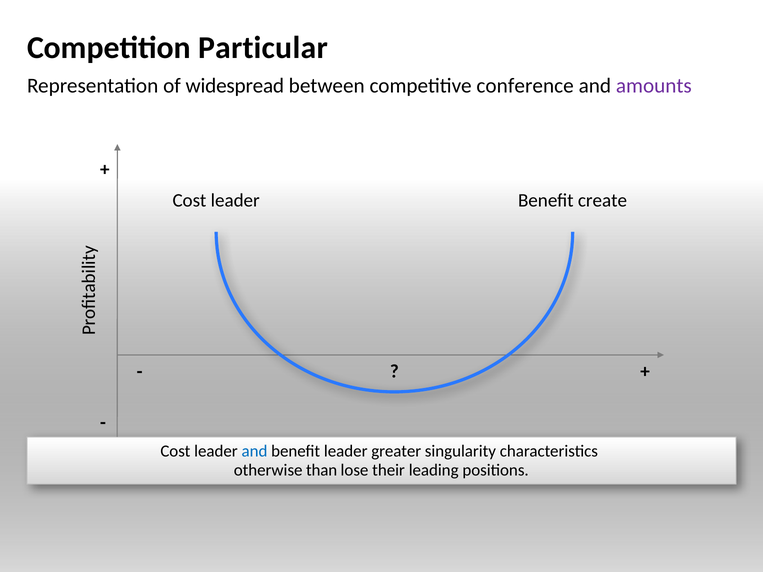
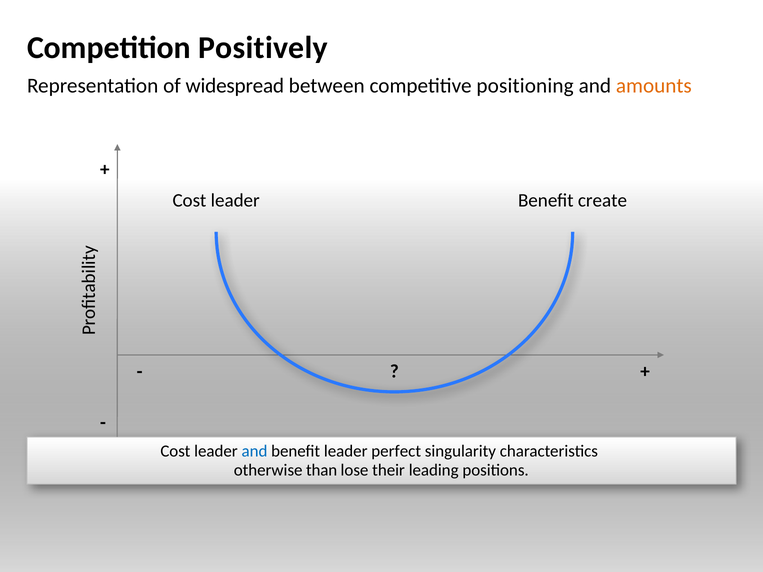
Particular: Particular -> Positively
conference: conference -> positioning
amounts colour: purple -> orange
greater: greater -> perfect
